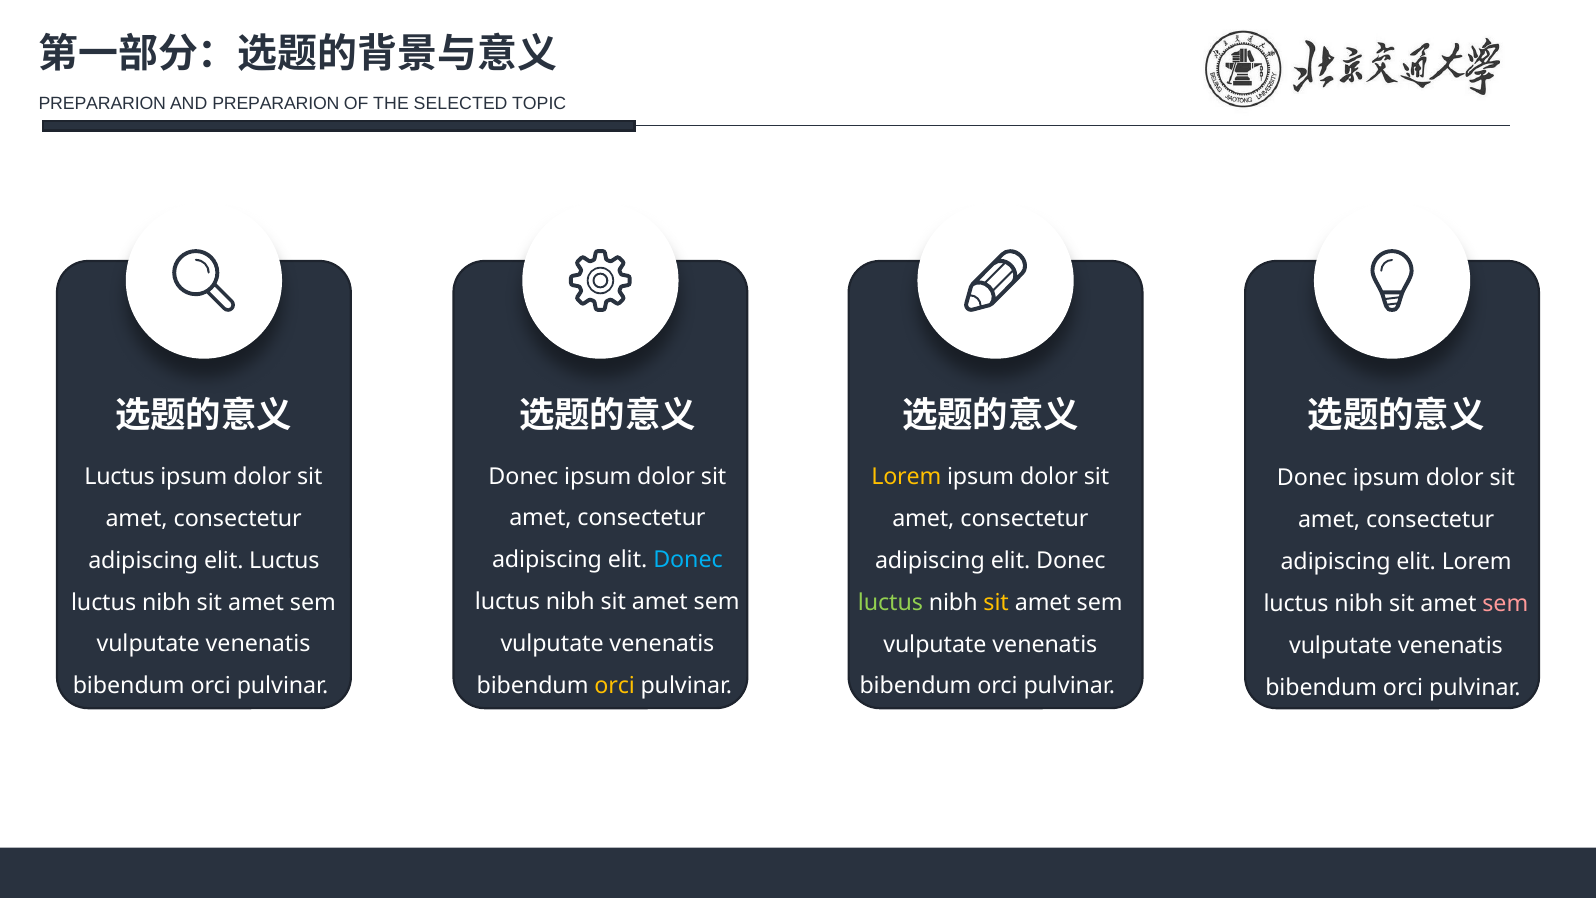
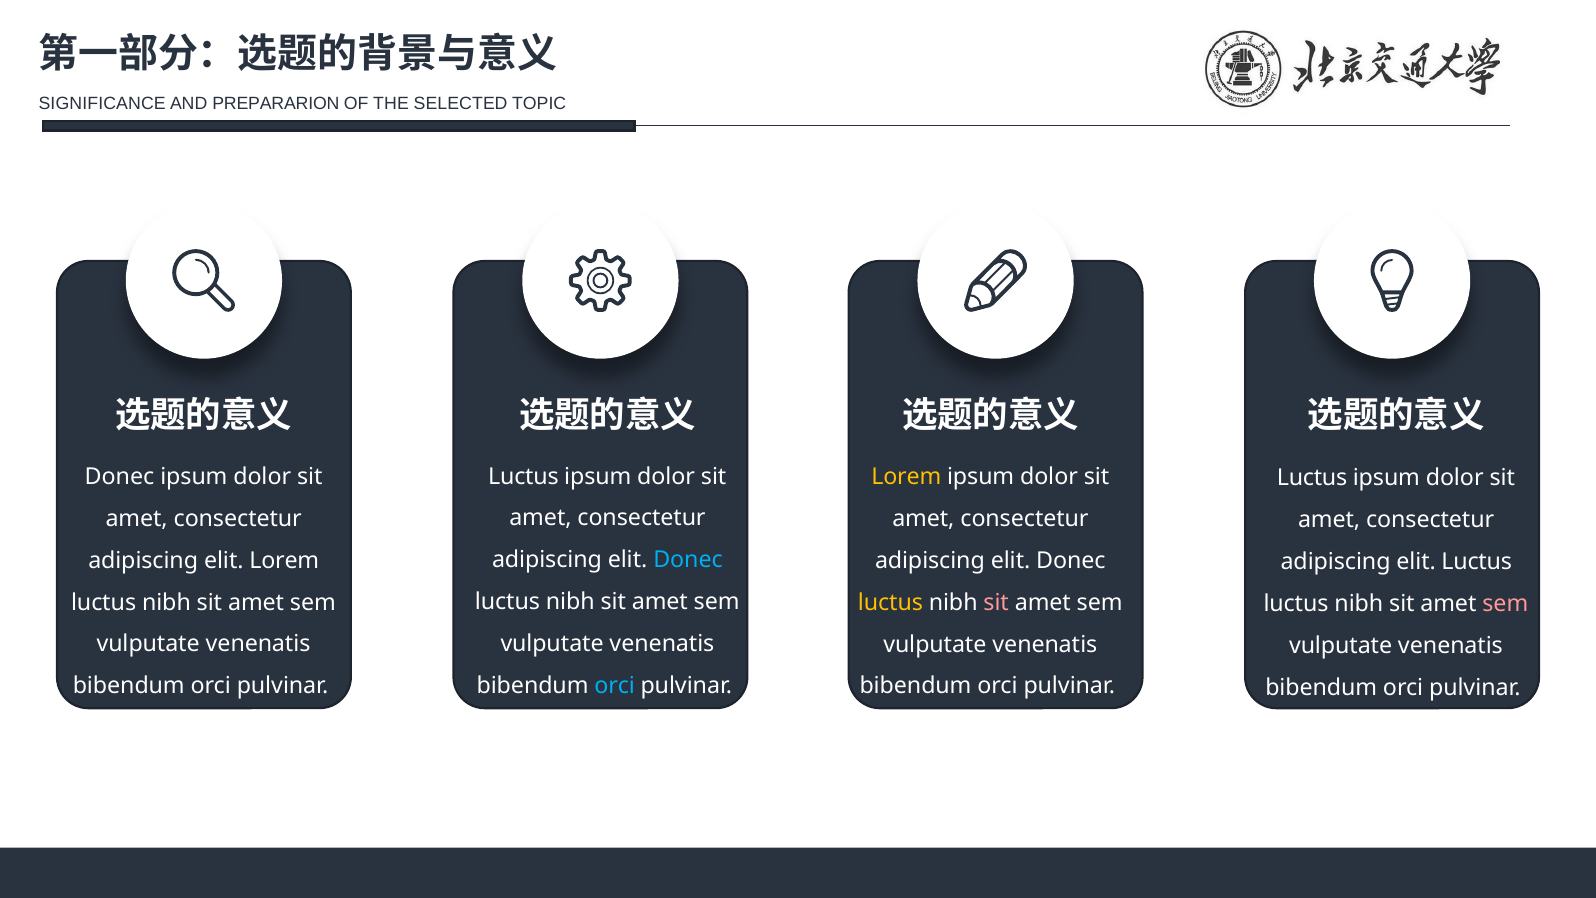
PREPARARION at (102, 103): PREPARARION -> SIGNIFICANCE
Donec at (523, 476): Donec -> Luctus
Luctus at (120, 477): Luctus -> Donec
Donec at (1312, 478): Donec -> Luctus
elit Luctus: Luctus -> Lorem
elit Lorem: Lorem -> Luctus
luctus at (890, 602) colour: light green -> yellow
sit at (996, 602) colour: yellow -> pink
orci at (615, 686) colour: yellow -> light blue
